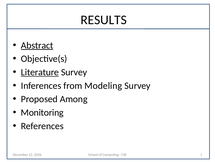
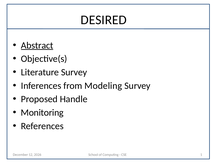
RESULTS: RESULTS -> DESIRED
Literature underline: present -> none
Among: Among -> Handle
